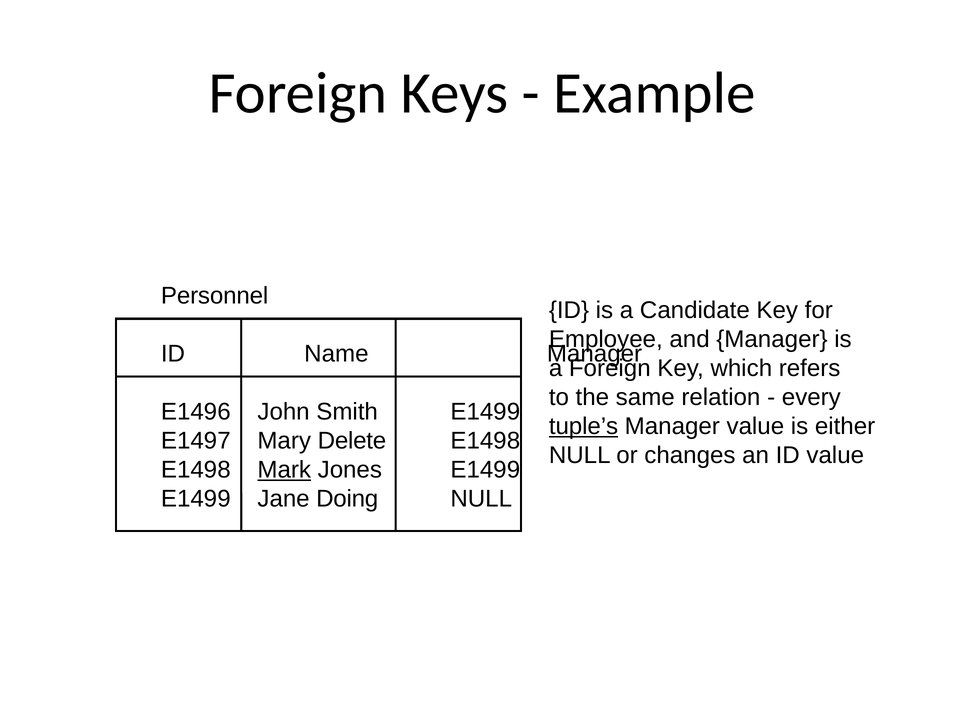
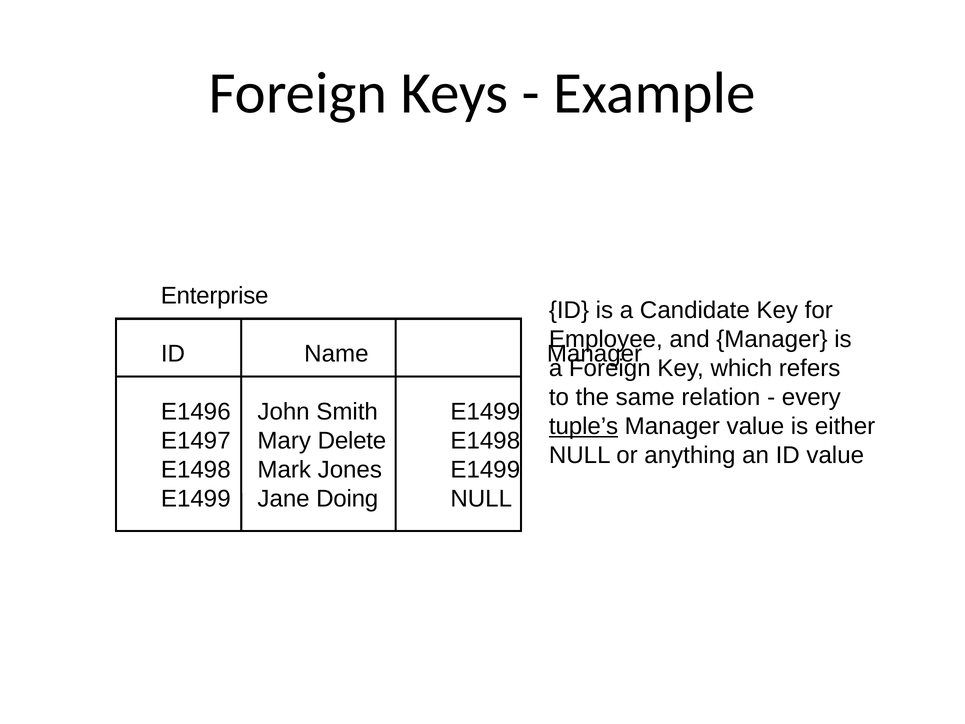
Personnel: Personnel -> Enterprise
changes: changes -> anything
Mark underline: present -> none
